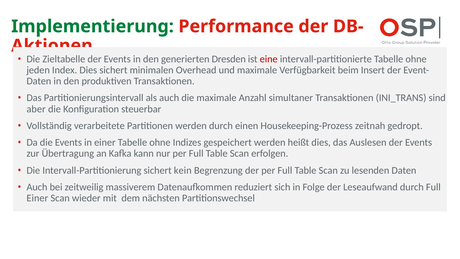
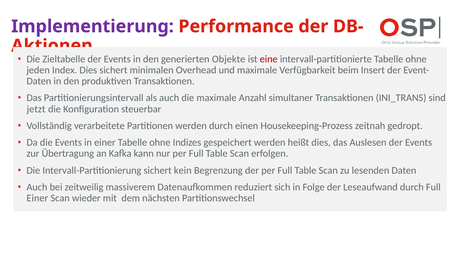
Implementierung colour: green -> purple
Dresden: Dresden -> Objekte
aber: aber -> jetzt
